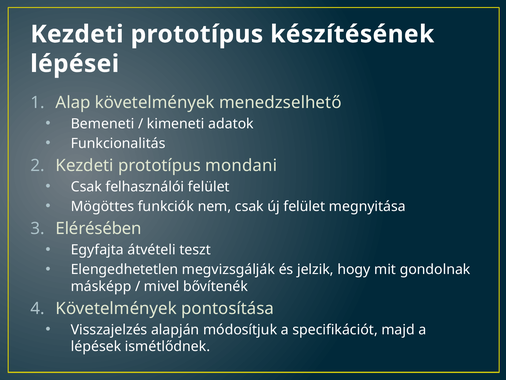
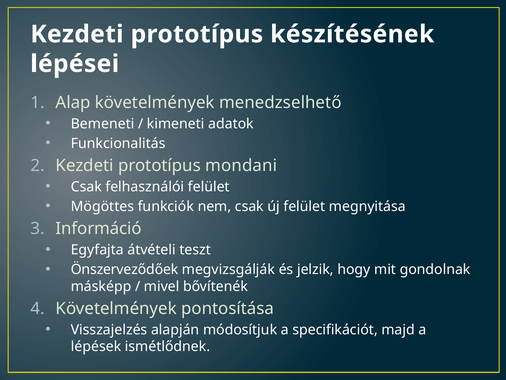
Elérésében: Elérésében -> Információ
Elengedhetetlen: Elengedhetetlen -> Önszerveződőek
